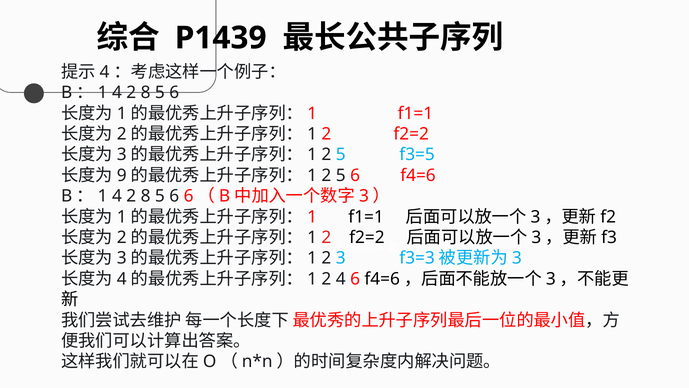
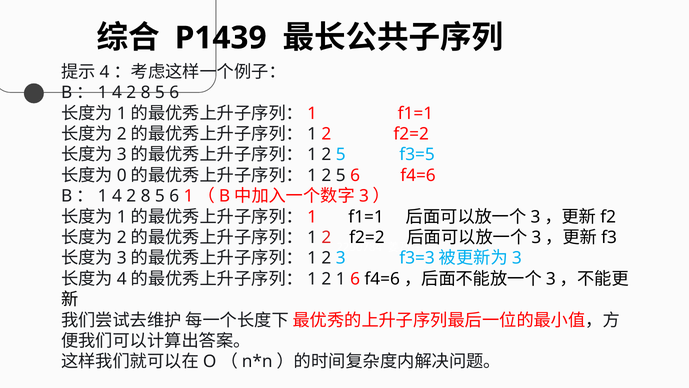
9: 9 -> 0
6 6: 6 -> 1
2 4: 4 -> 1
